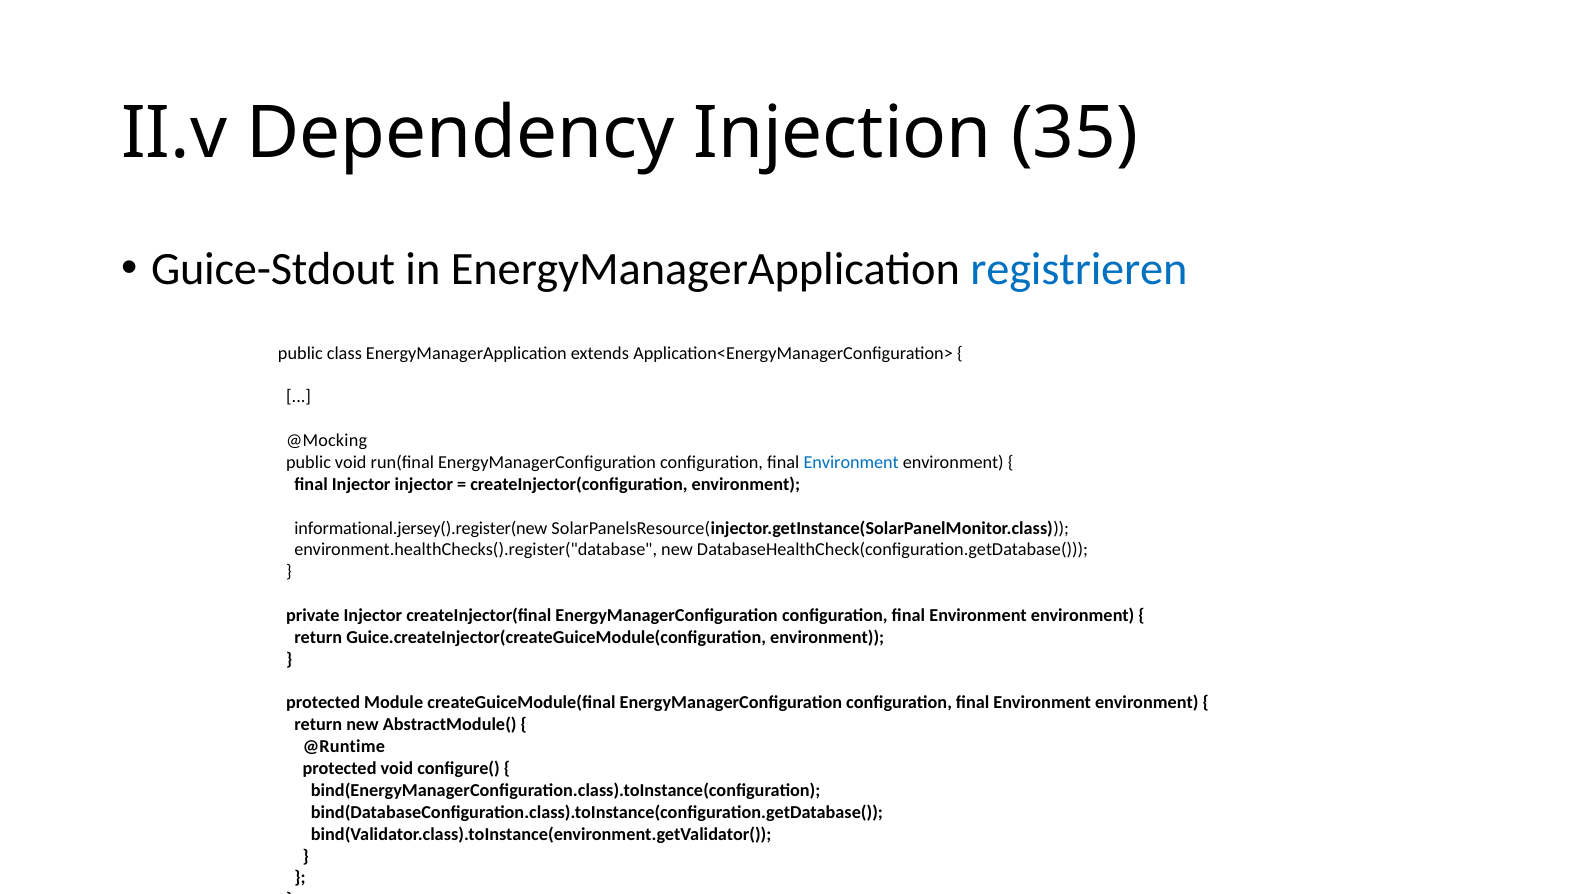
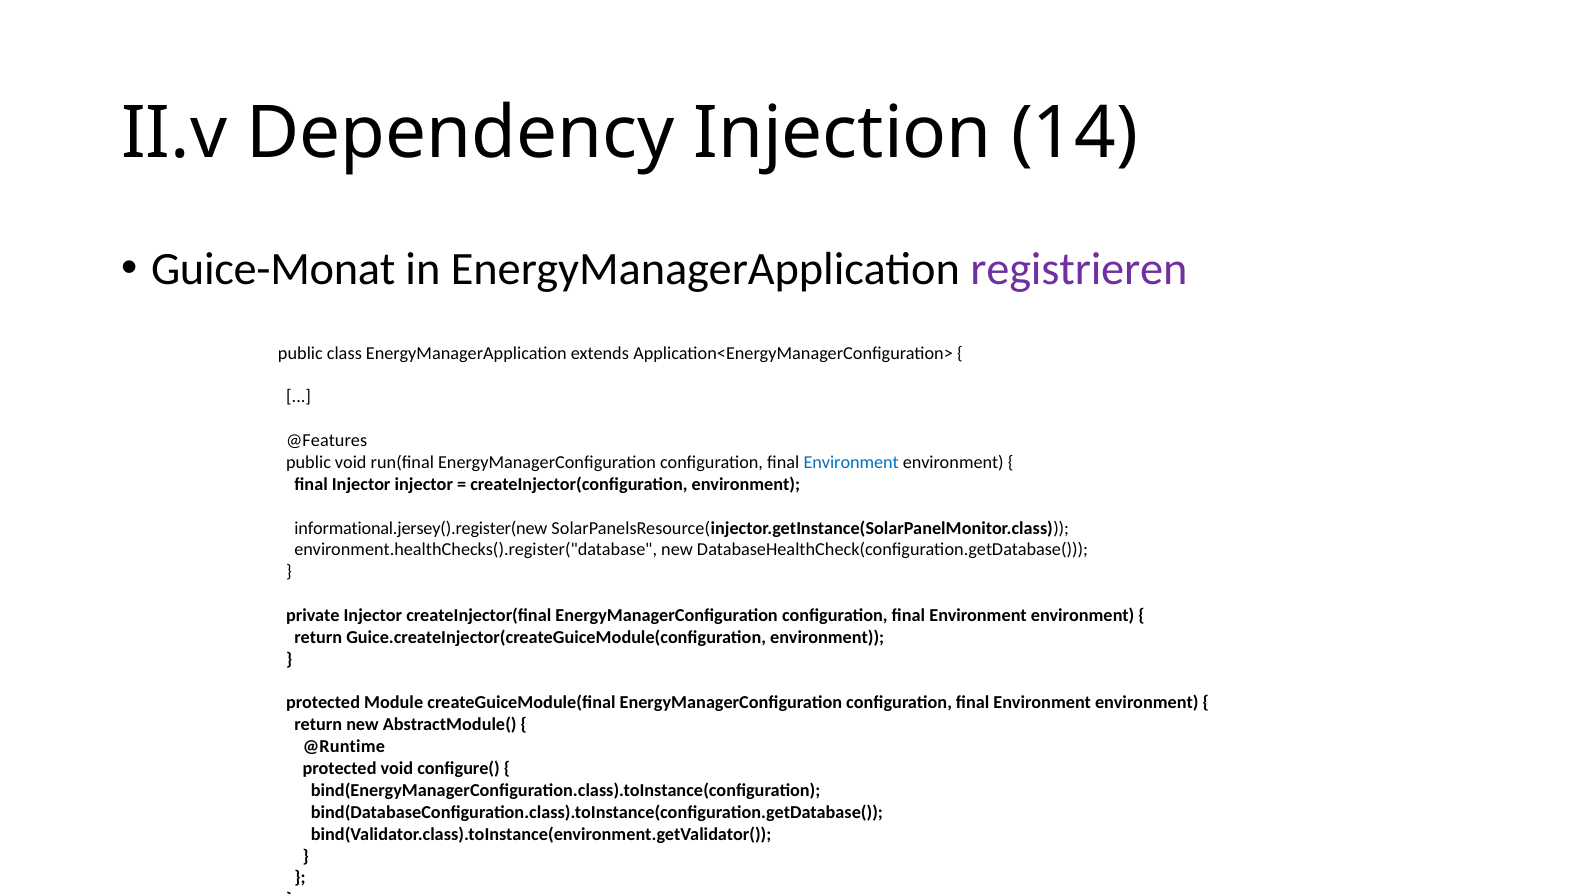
35: 35 -> 14
Guice-Stdout: Guice-Stdout -> Guice-Monat
registrieren colour: blue -> purple
@Mocking: @Mocking -> @Features
